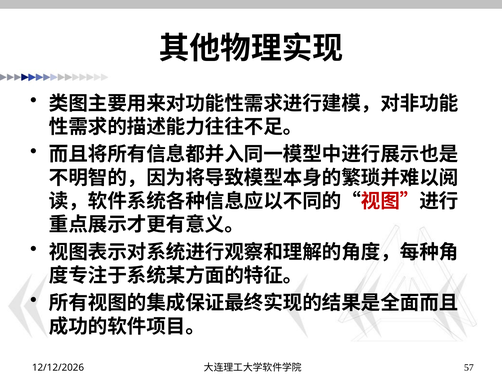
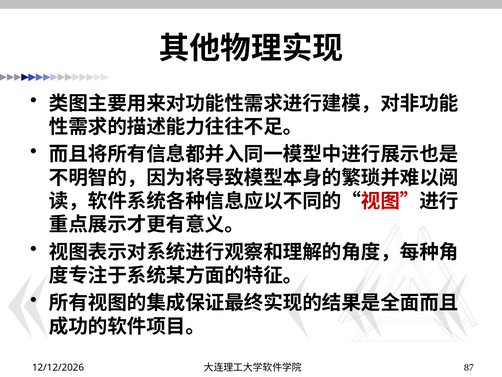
57: 57 -> 87
